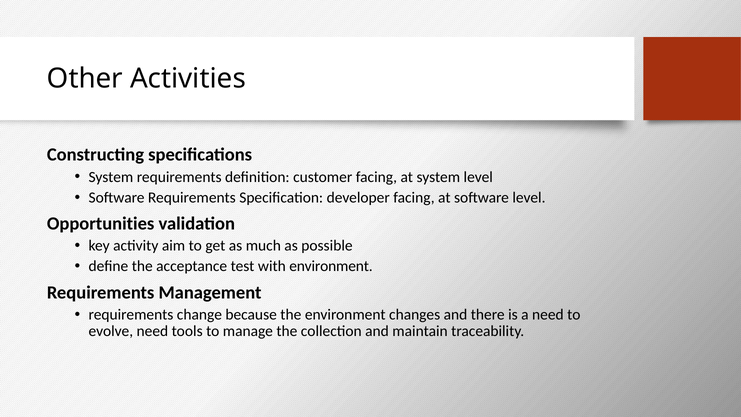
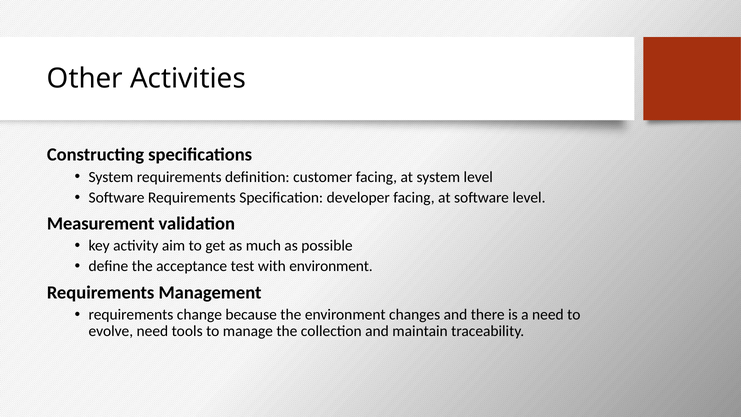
Opportunities: Opportunities -> Measurement
